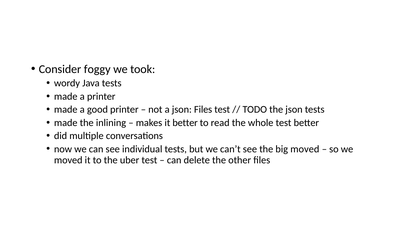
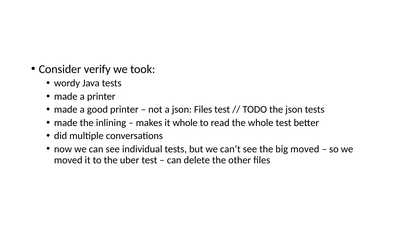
foggy: foggy -> verify
it better: better -> whole
